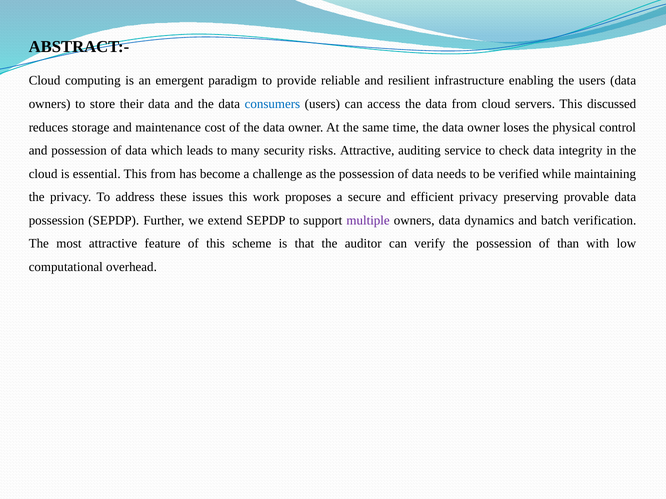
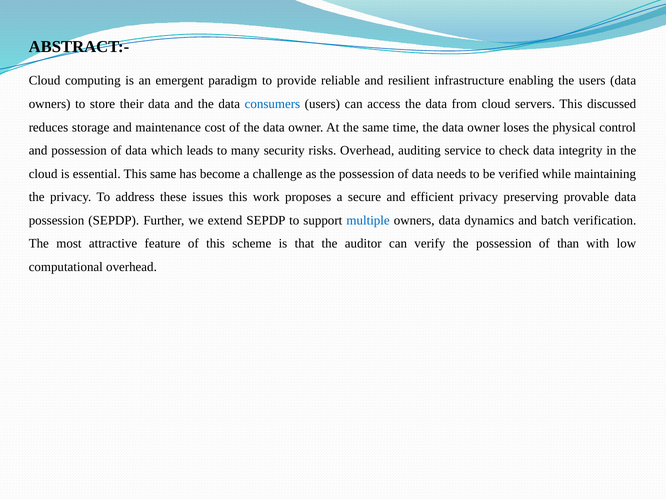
risks Attractive: Attractive -> Overhead
This from: from -> same
multiple colour: purple -> blue
